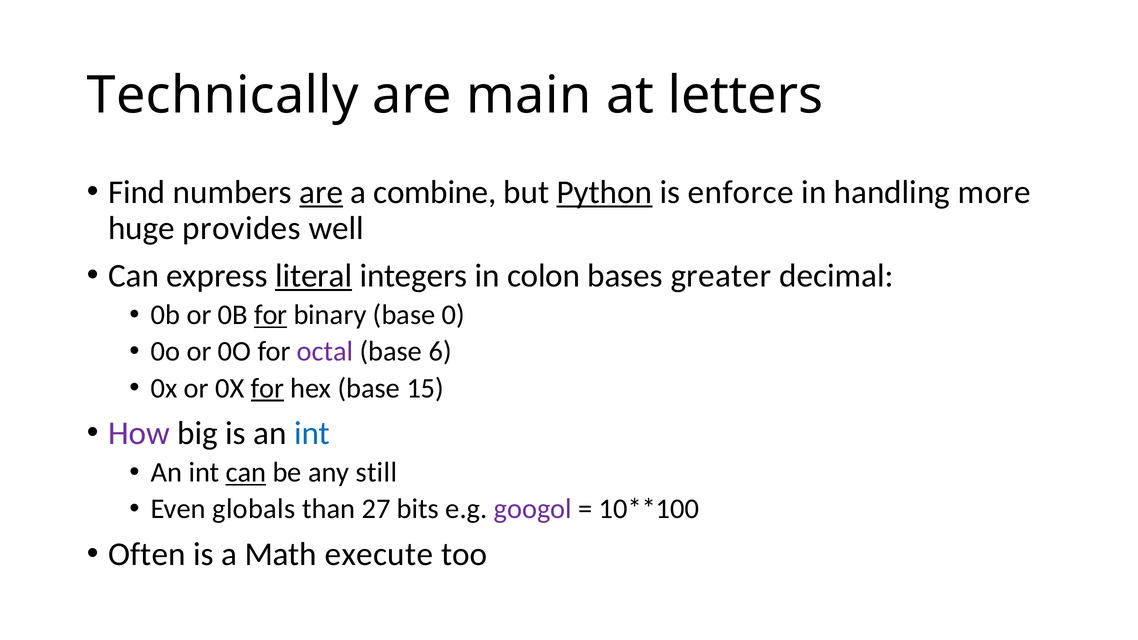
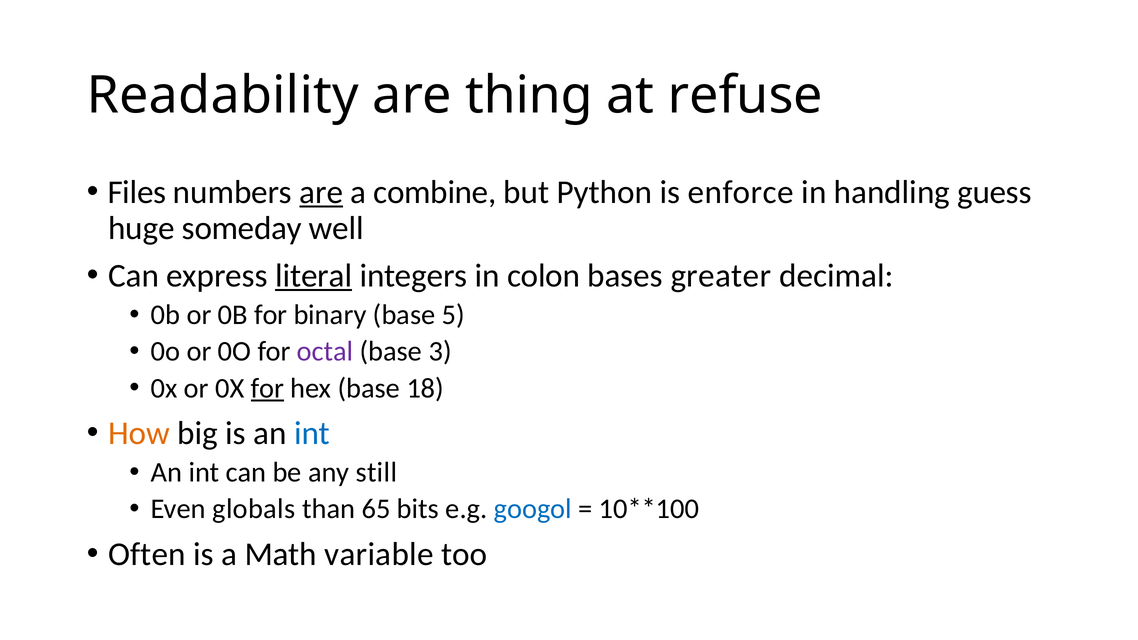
Technically: Technically -> Readability
main: main -> thing
letters: letters -> refuse
Find: Find -> Files
Python underline: present -> none
more: more -> guess
provides: provides -> someday
for at (271, 315) underline: present -> none
0: 0 -> 5
6: 6 -> 3
15: 15 -> 18
How colour: purple -> orange
can at (246, 473) underline: present -> none
27: 27 -> 65
googol colour: purple -> blue
execute: execute -> variable
